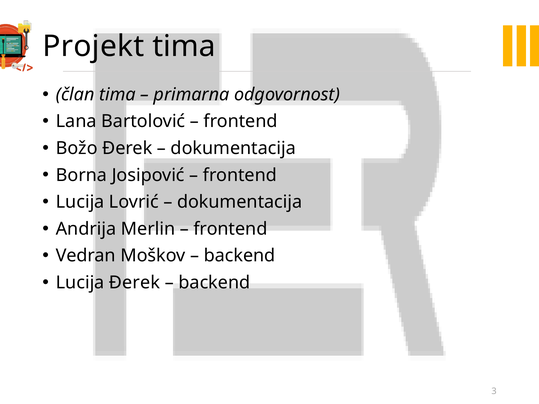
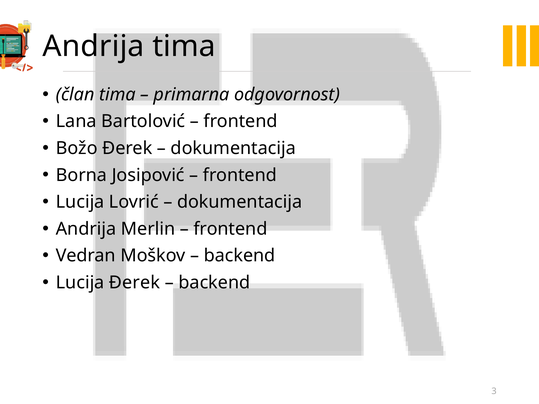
Projekt at (93, 46): Projekt -> Andrija
